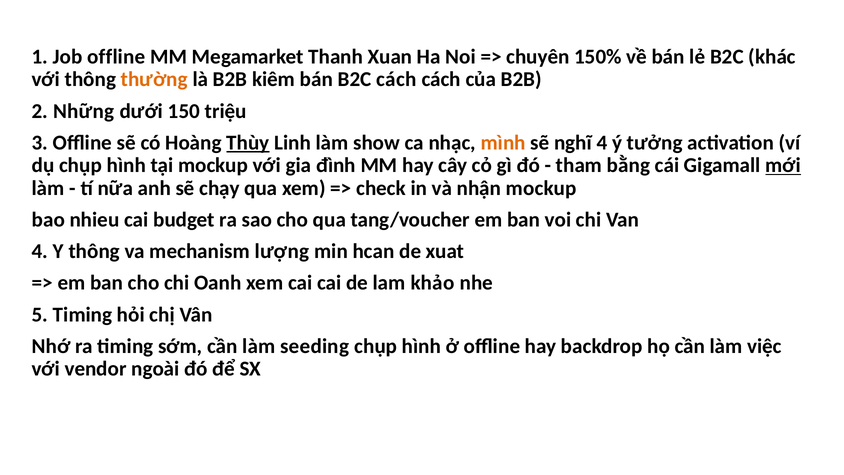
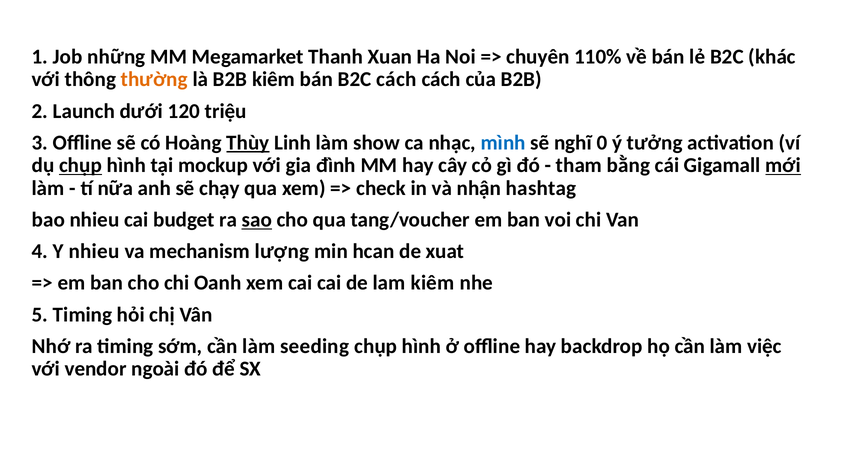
Job offline: offline -> những
150%: 150% -> 110%
Những: Những -> Launch
150: 150 -> 120
mình colour: orange -> blue
nghĩ 4: 4 -> 0
chụp at (81, 165) underline: none -> present
nhận mockup: mockup -> hashtag
sao underline: none -> present
Y thông: thông -> nhieu
lam khảo: khảo -> kiêm
